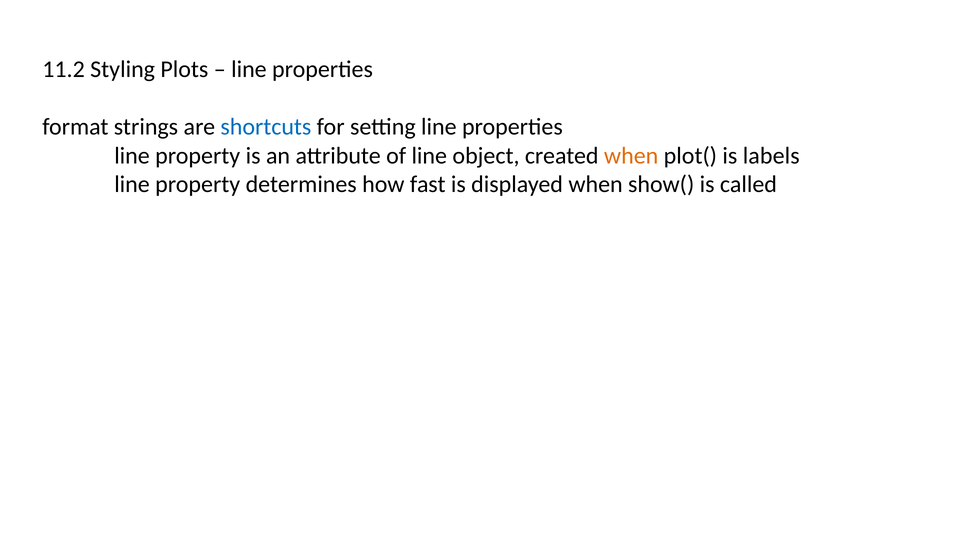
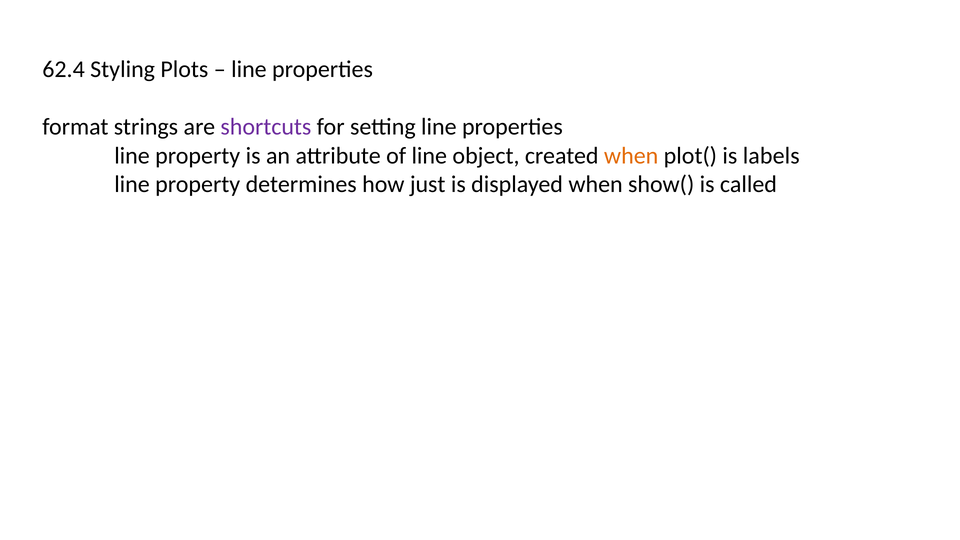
11.2: 11.2 -> 62.4
shortcuts colour: blue -> purple
fast: fast -> just
